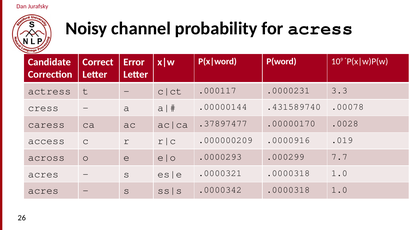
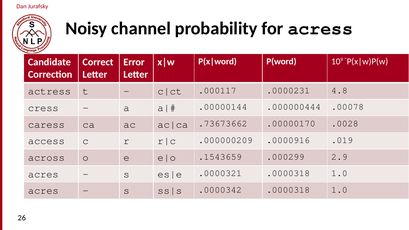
3.3: 3.3 -> 4.8
.431589740: .431589740 -> .000000444
.37897477: .37897477 -> .73673662
.0000293: .0000293 -> .1543659
7.7: 7.7 -> 2.9
